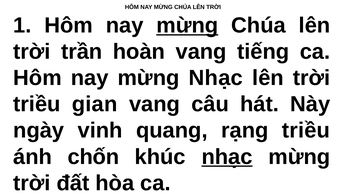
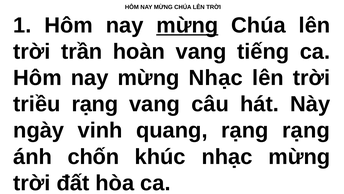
triều gian: gian -> rạng
rạng triều: triều -> rạng
nhạc at (227, 156) underline: present -> none
